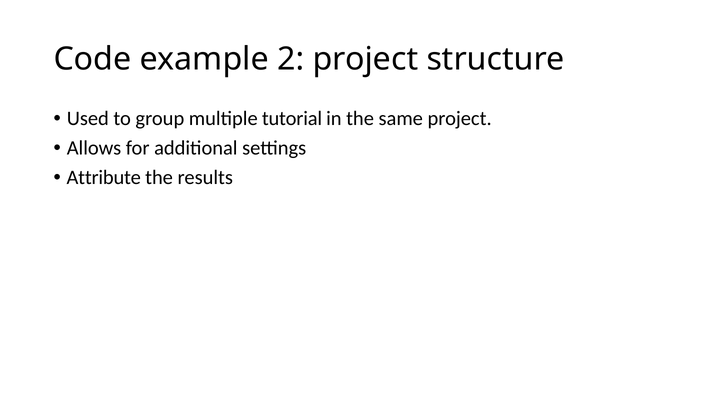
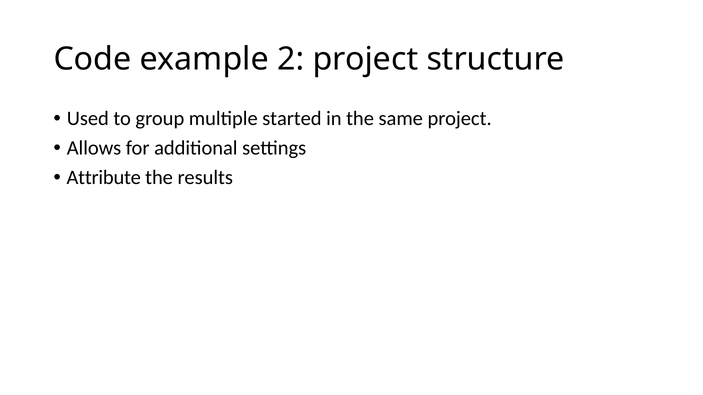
tutorial: tutorial -> started
